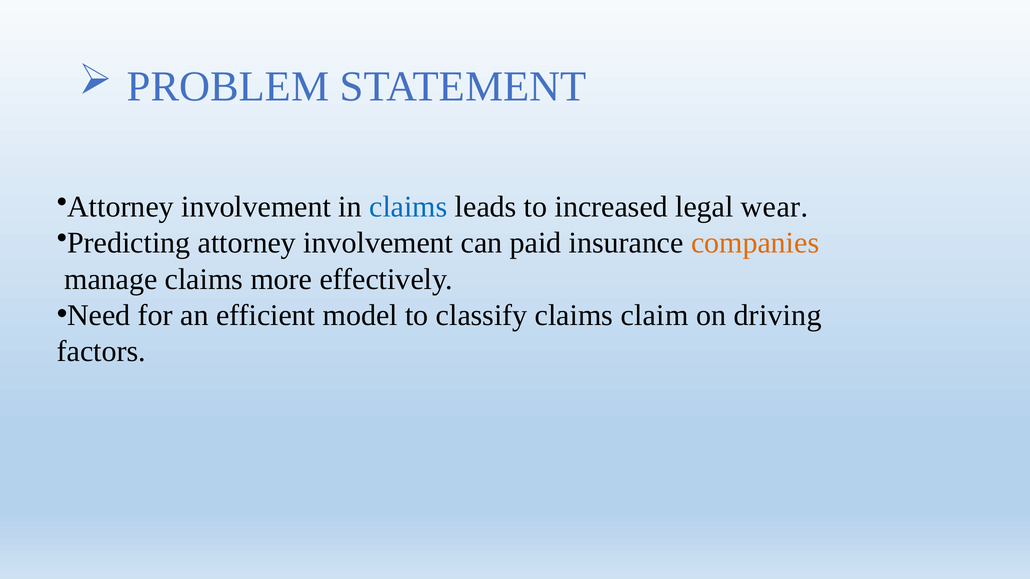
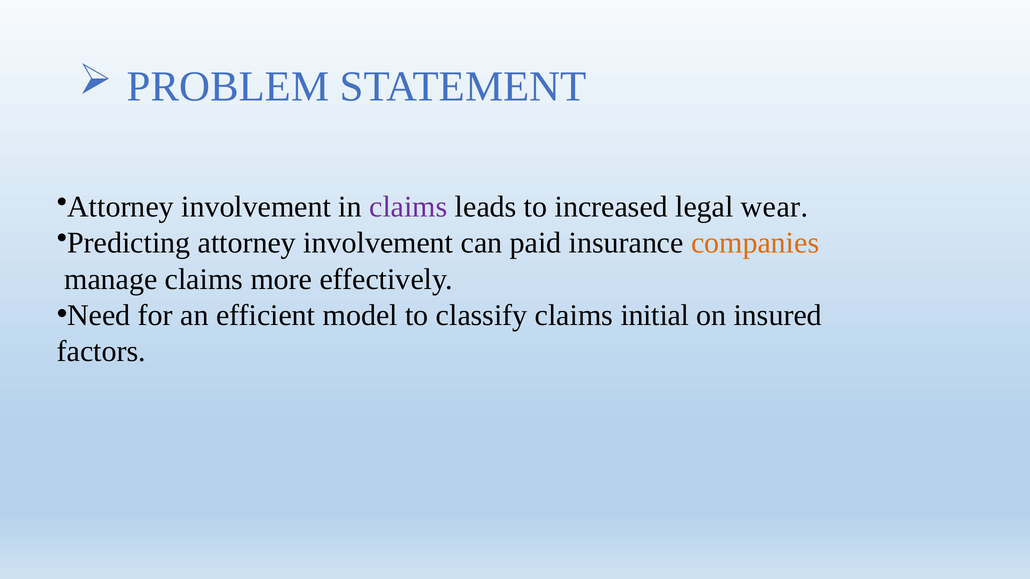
claims at (408, 207) colour: blue -> purple
claim: claim -> initial
driving: driving -> insured
